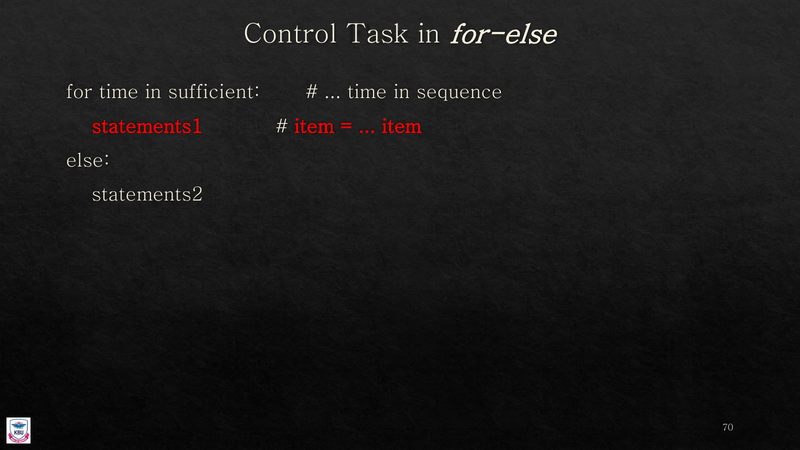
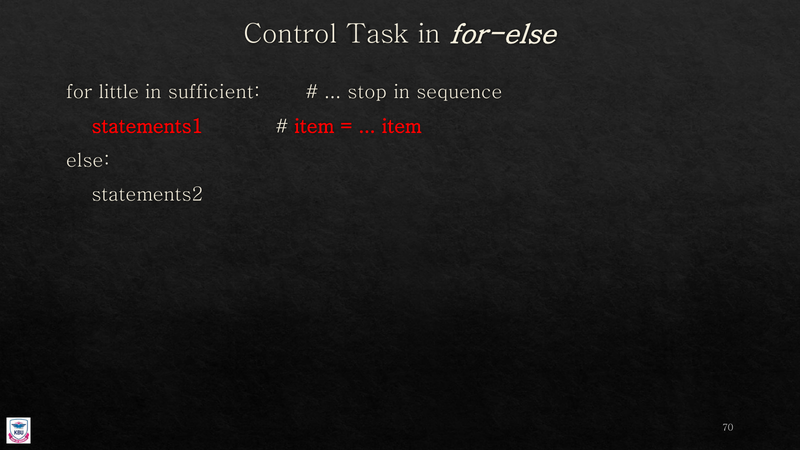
for time: time -> little
time at (367, 92): time -> stop
